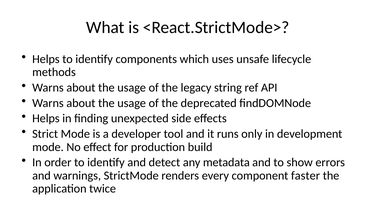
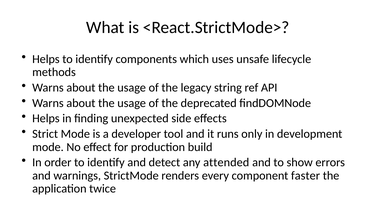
metadata: metadata -> attended
